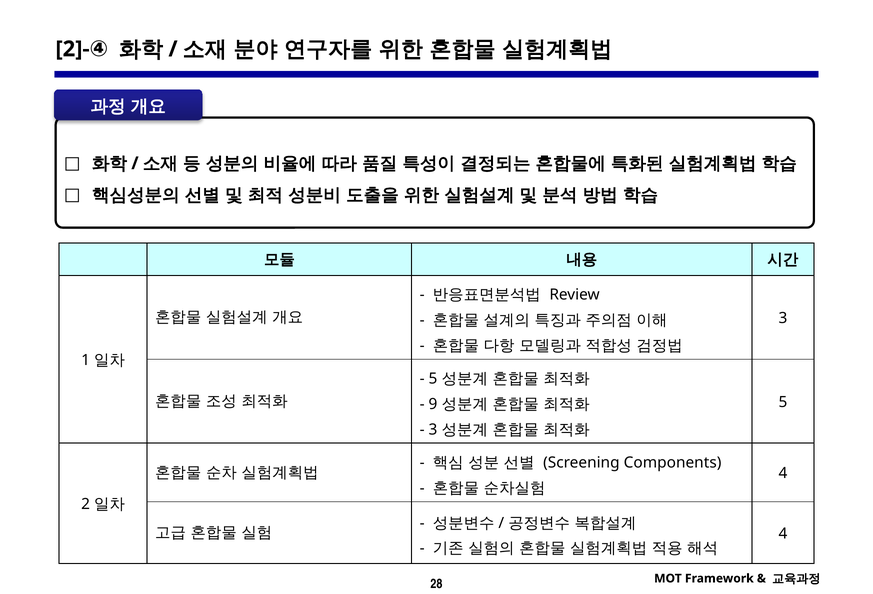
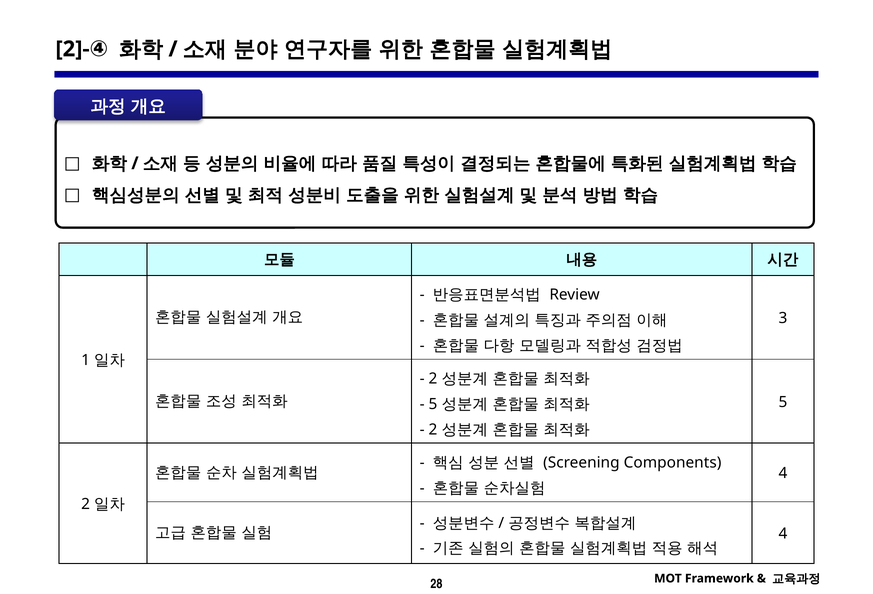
5 at (433, 379): 5 -> 2
9 at (433, 404): 9 -> 5
3 at (433, 429): 3 -> 2
